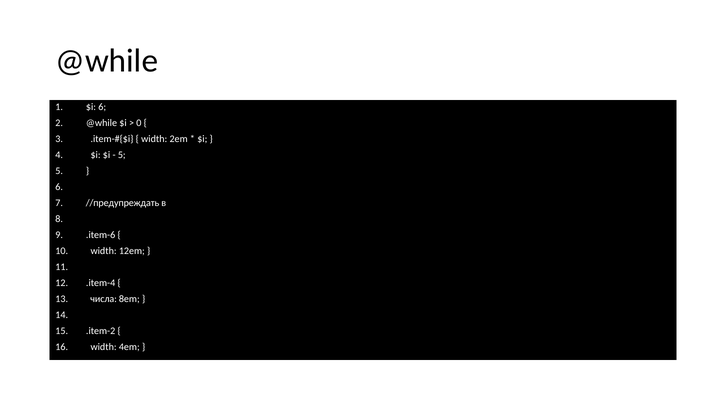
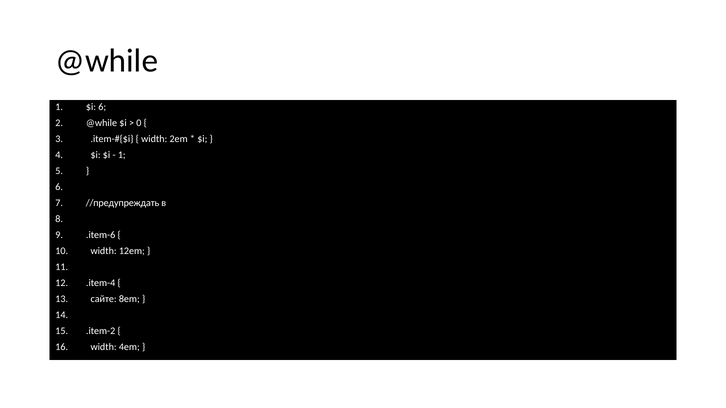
5 at (122, 155): 5 -> 1
числа: числа -> сайте
